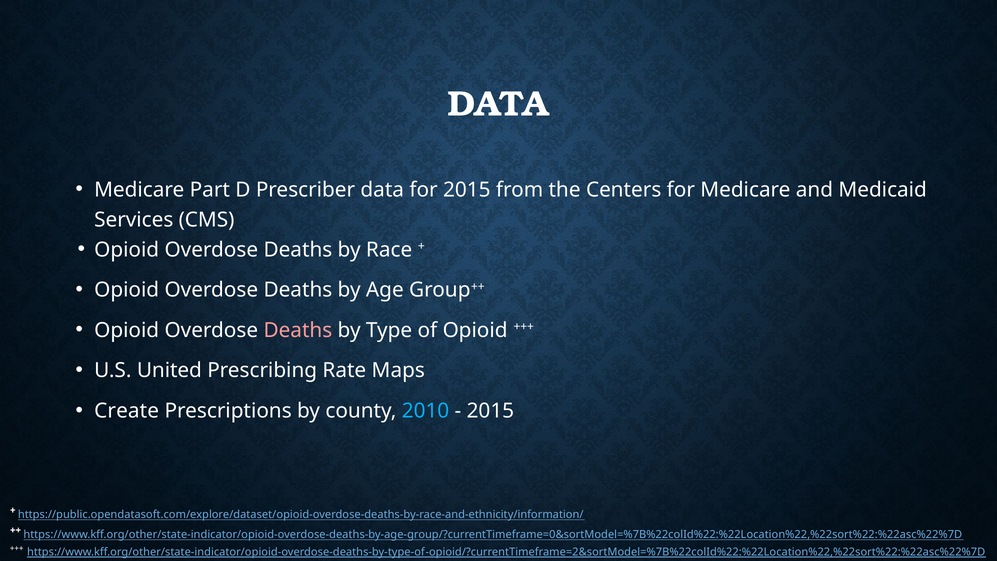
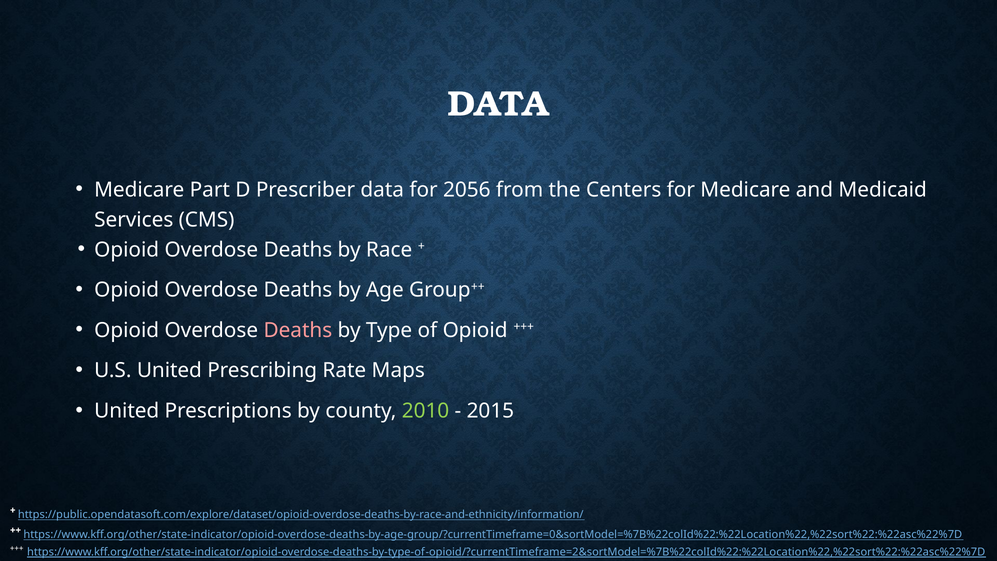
for 2015: 2015 -> 2056
Create at (127, 411): Create -> United
2010 colour: light blue -> light green
